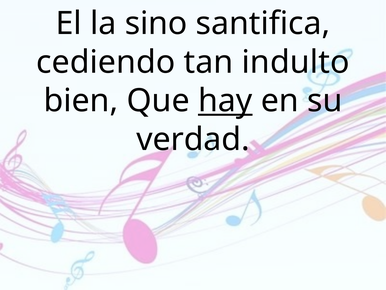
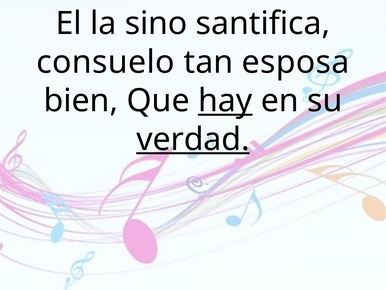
cediendo: cediendo -> consuelo
indulto: indulto -> esposa
verdad underline: none -> present
